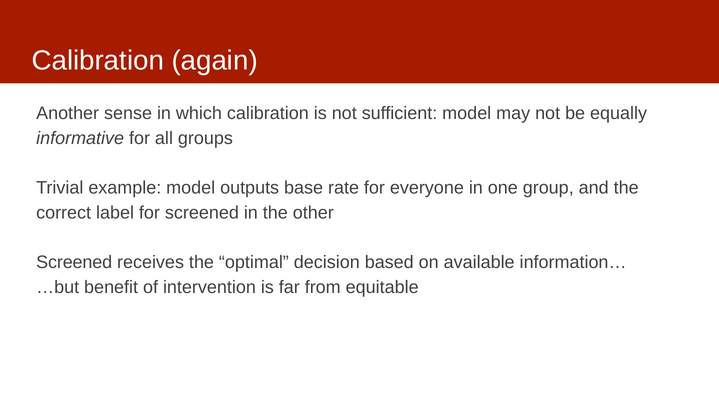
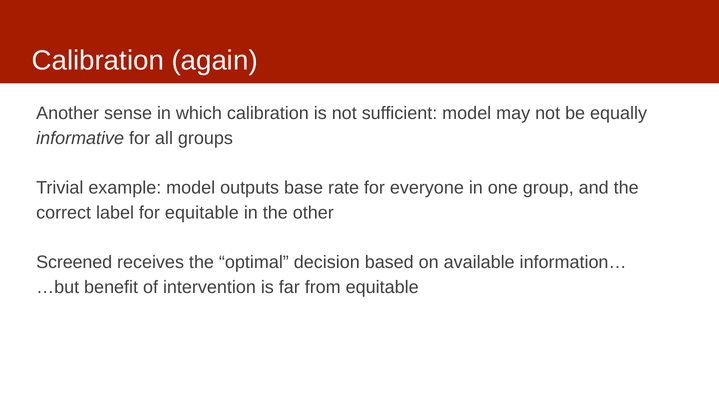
for screened: screened -> equitable
